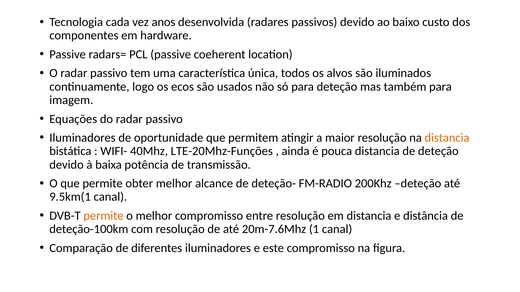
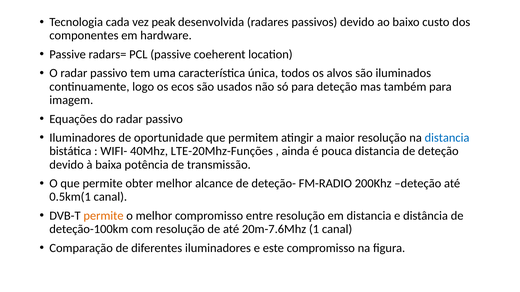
anos: anos -> peak
distancia at (447, 138) colour: orange -> blue
9.5km(1: 9.5km(1 -> 0.5km(1
